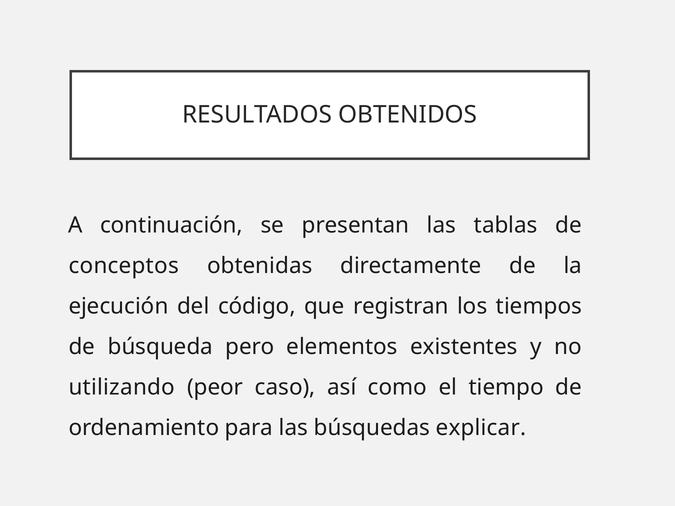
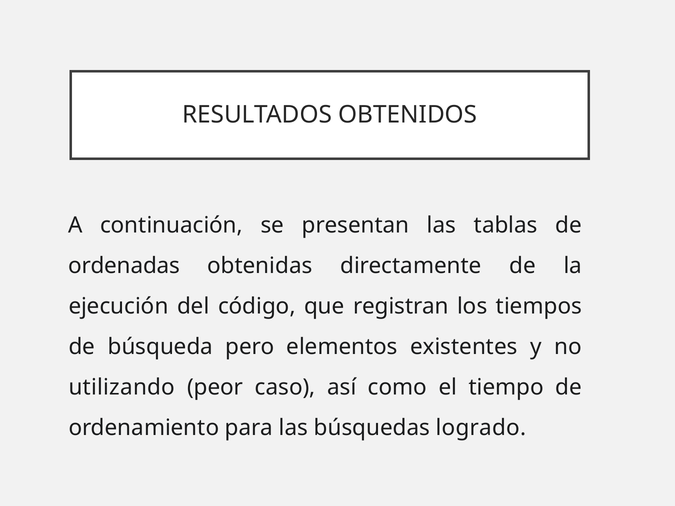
conceptos: conceptos -> ordenadas
explicar: explicar -> logrado
